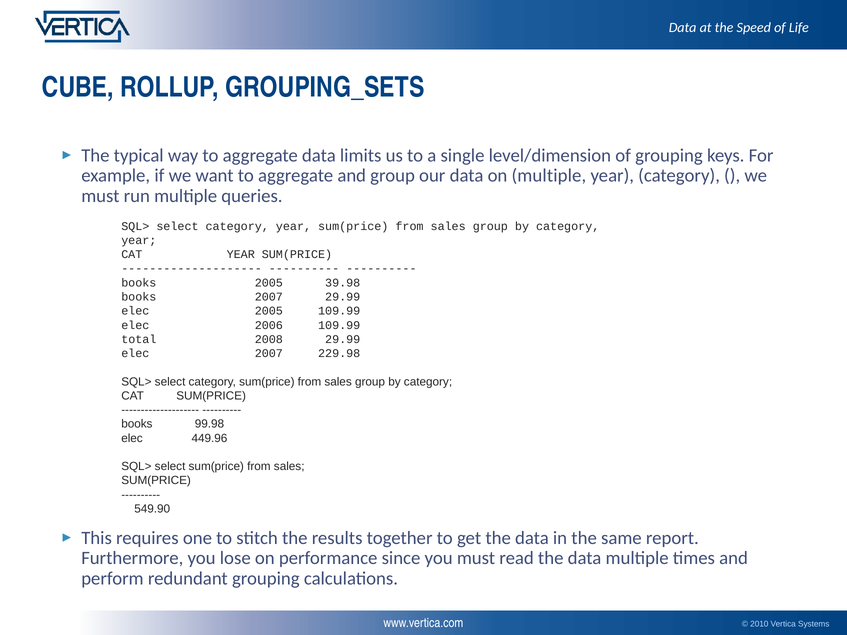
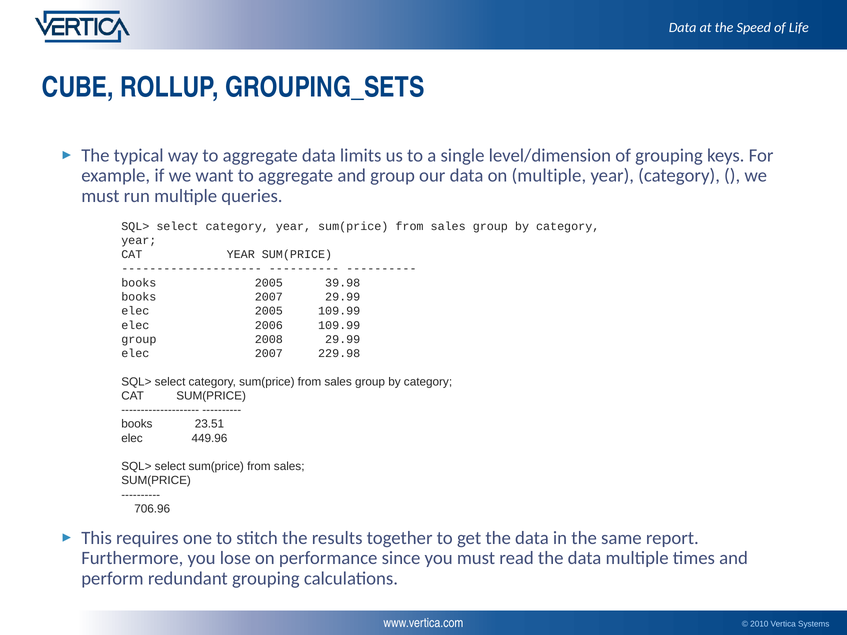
total at (139, 339): total -> group
99.98: 99.98 -> 23.51
549.90: 549.90 -> 706.96
